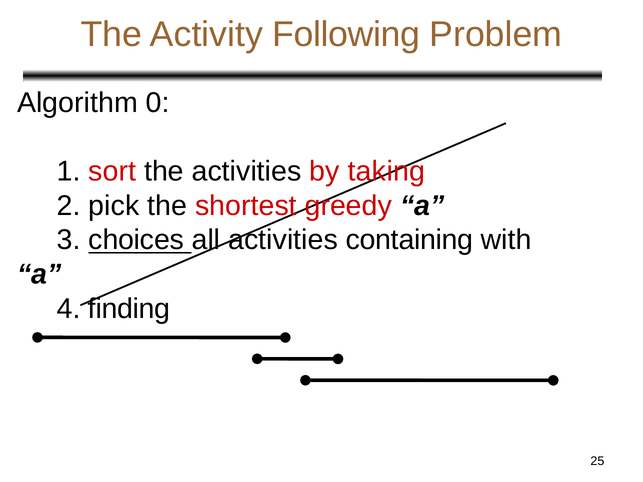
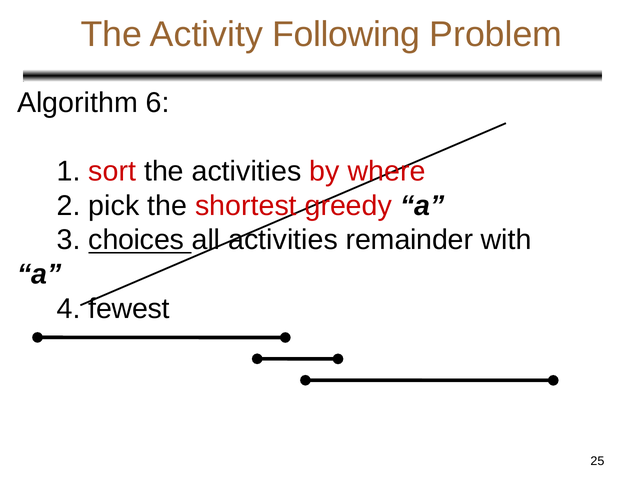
0: 0 -> 6
taking: taking -> where
containing: containing -> remainder
finding: finding -> fewest
